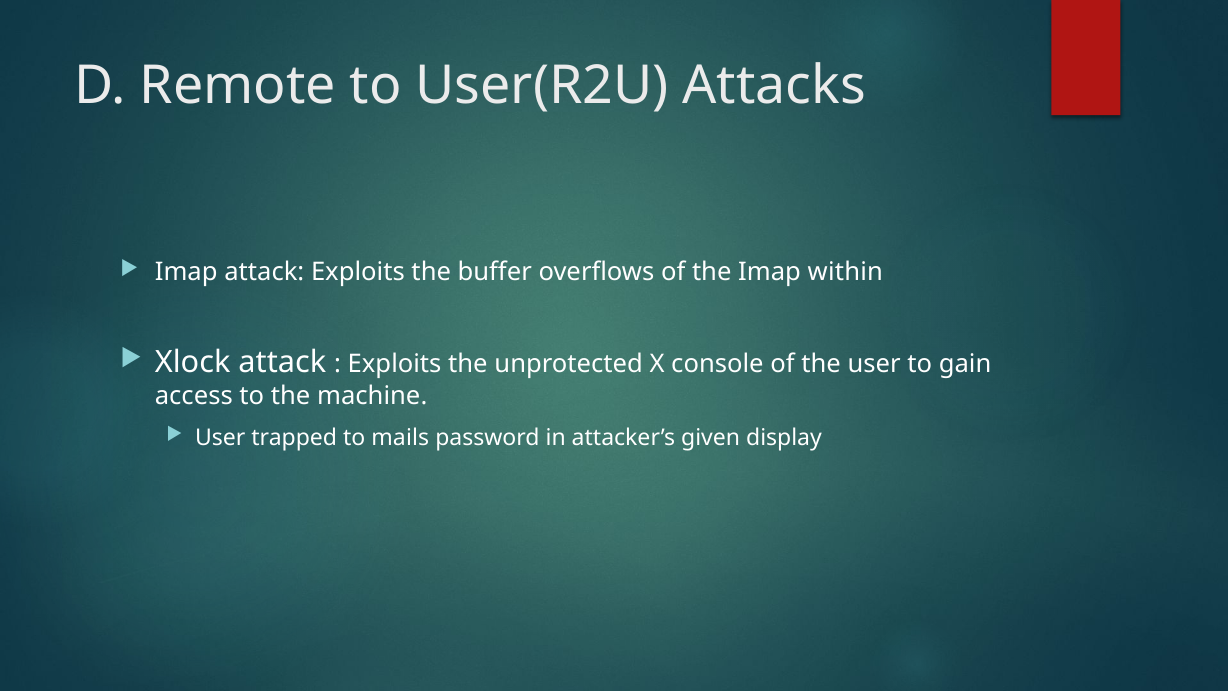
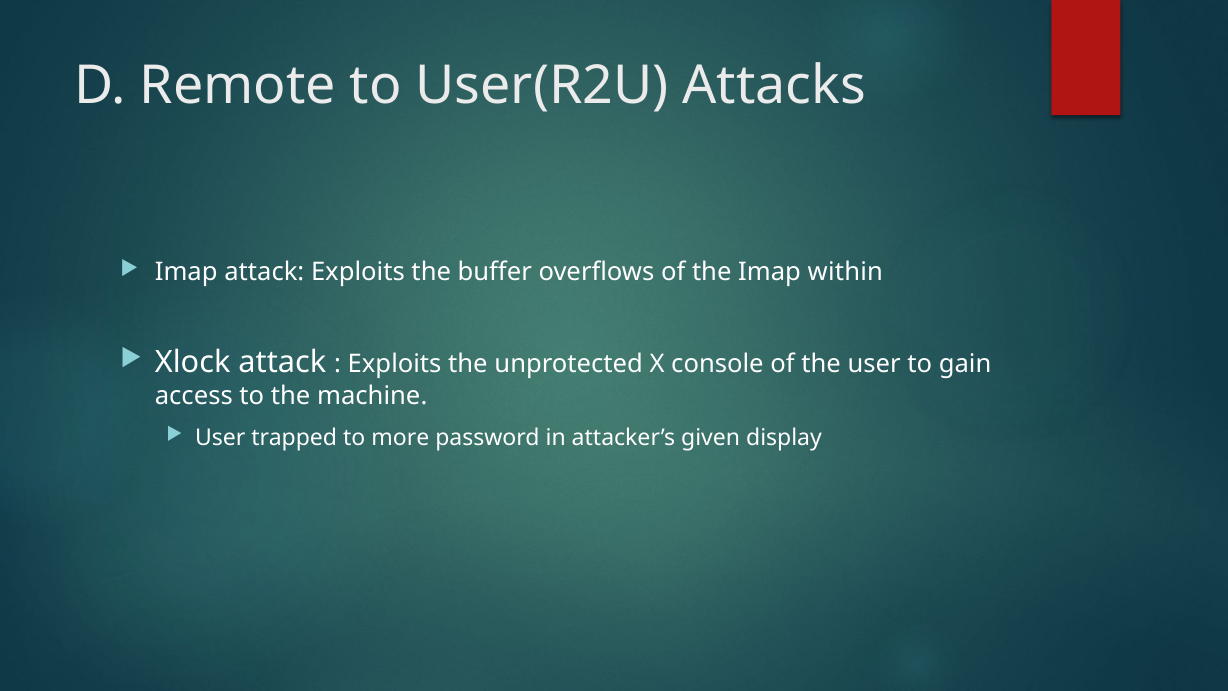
mails: mails -> more
